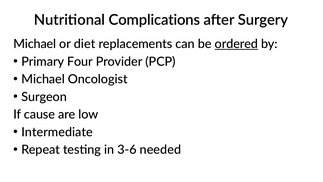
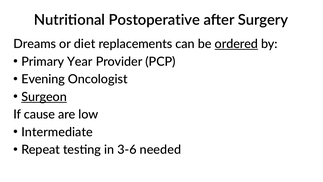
Complications: Complications -> Postoperative
Michael at (35, 44): Michael -> Dreams
Four: Four -> Year
Michael at (43, 79): Michael -> Evening
Surgeon underline: none -> present
